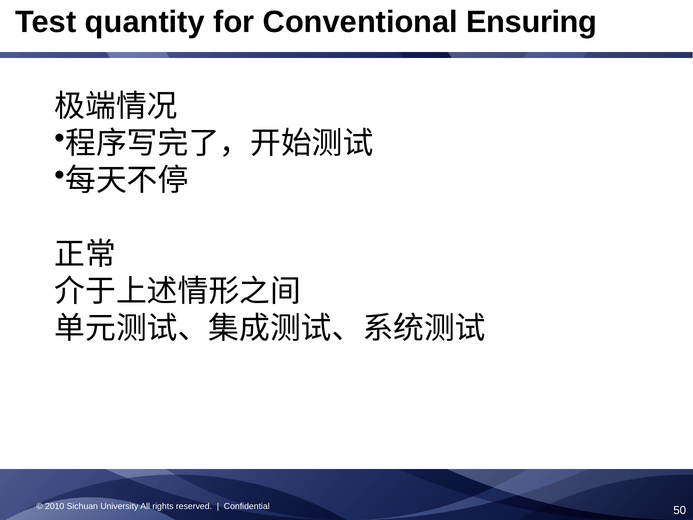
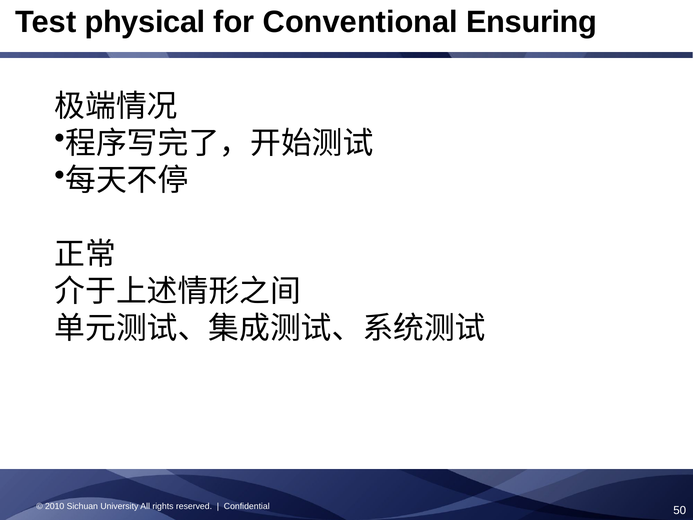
quantity: quantity -> physical
